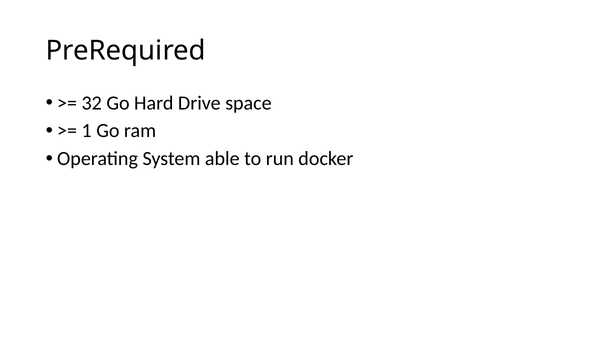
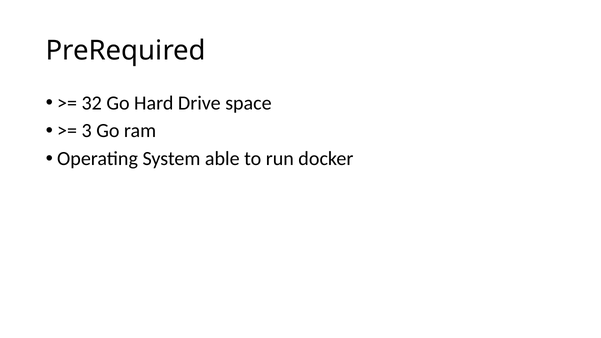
1: 1 -> 3
